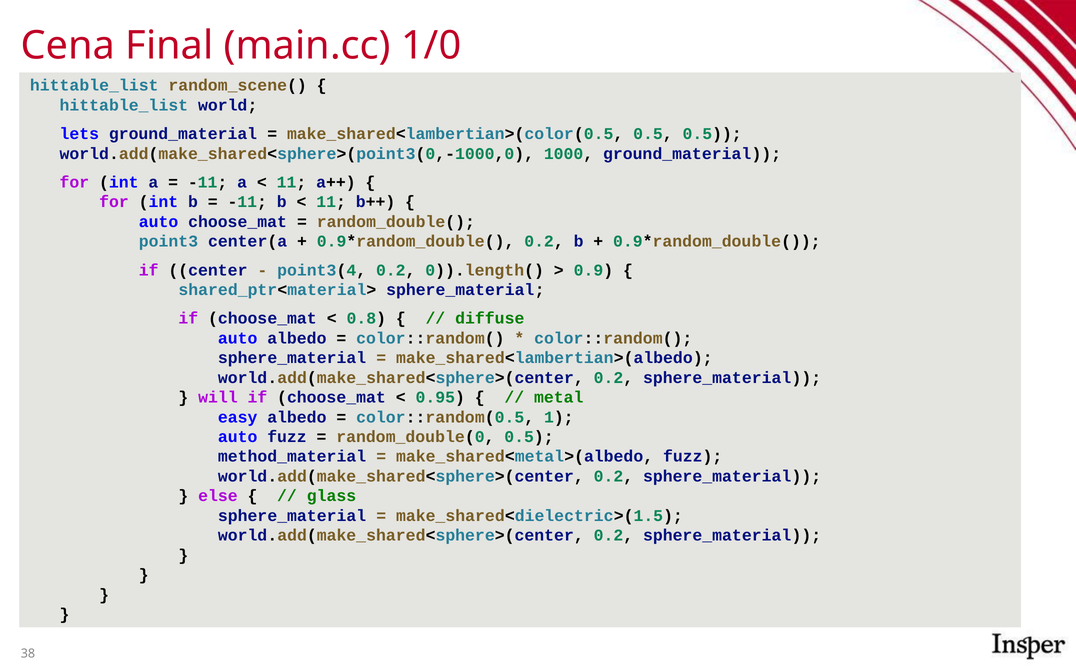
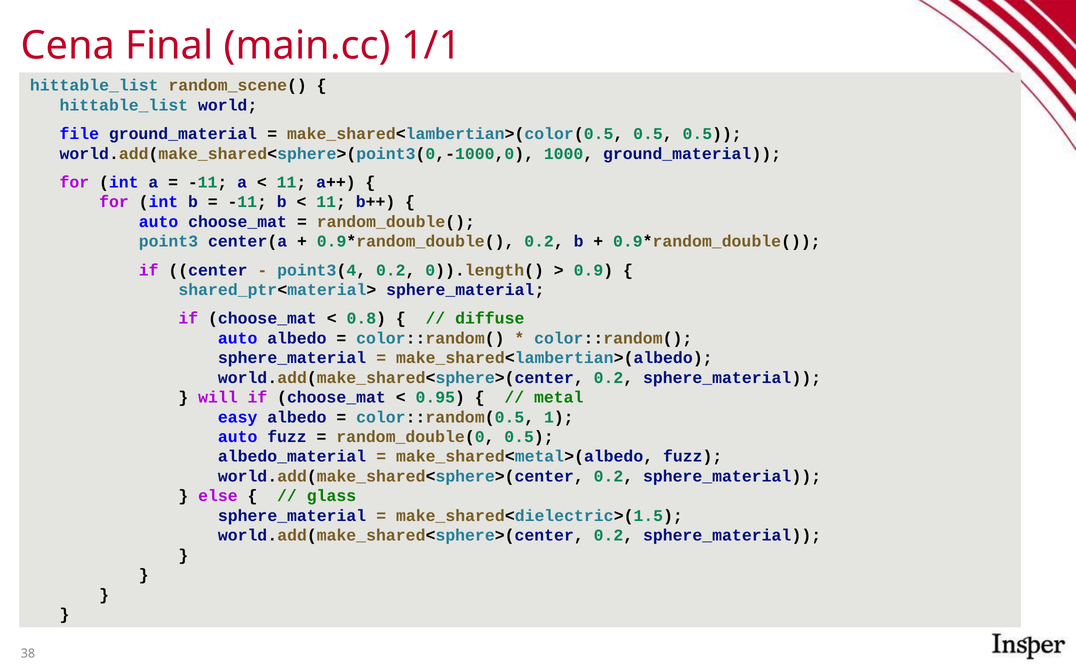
1/0: 1/0 -> 1/1
lets: lets -> file
method_material: method_material -> albedo_material
